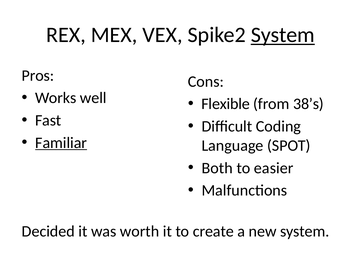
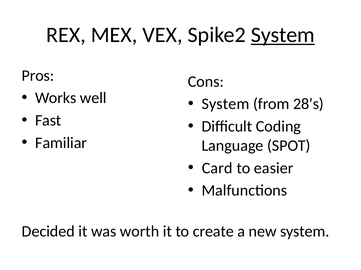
Flexible at (226, 104): Flexible -> System
38’s: 38’s -> 28’s
Familiar underline: present -> none
Both: Both -> Card
